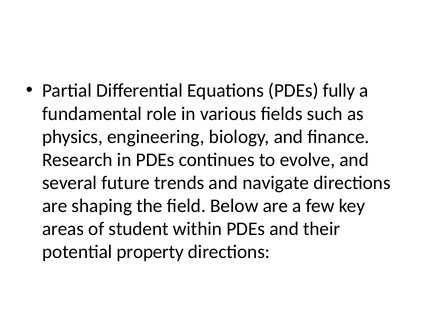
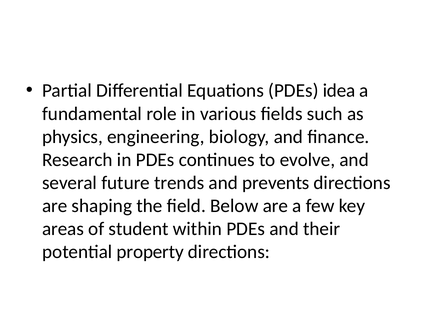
fully: fully -> idea
navigate: navigate -> prevents
